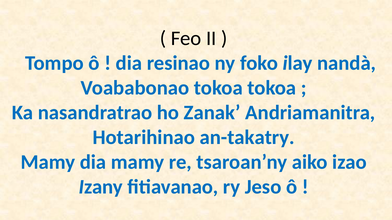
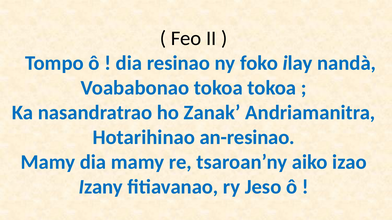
an-takatry: an-takatry -> an-resinao
